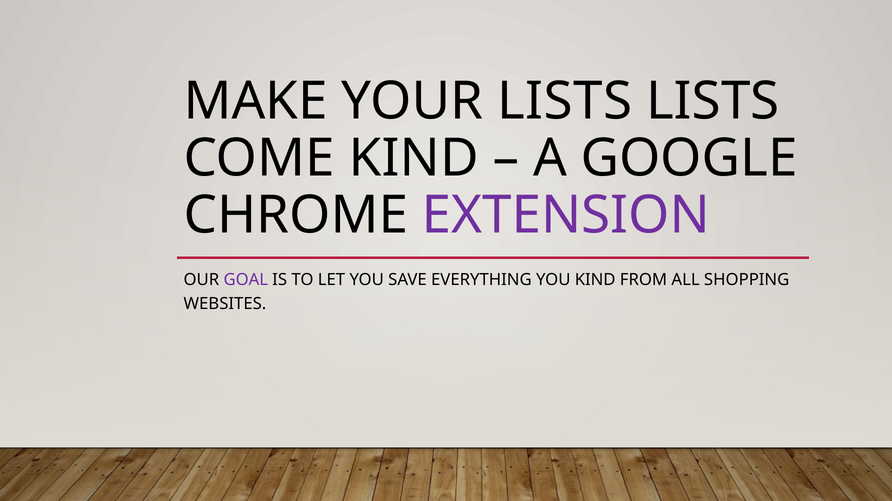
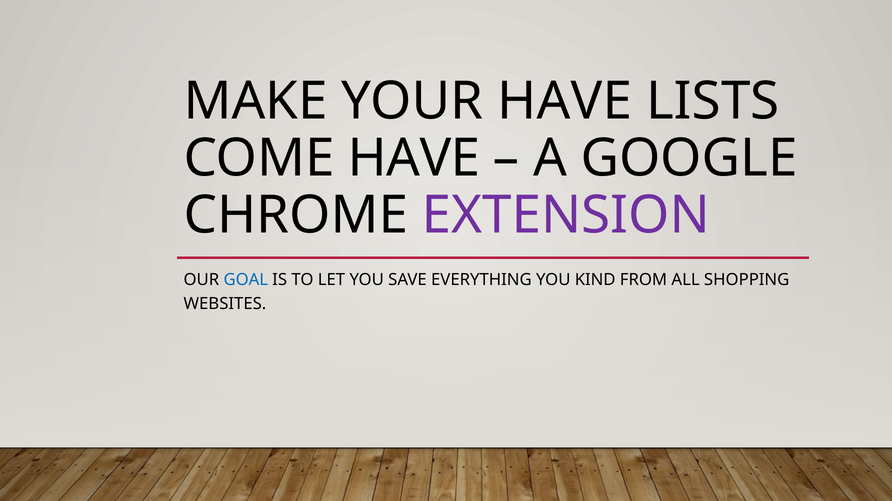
YOUR LISTS: LISTS -> HAVE
COME KIND: KIND -> HAVE
GOAL colour: purple -> blue
